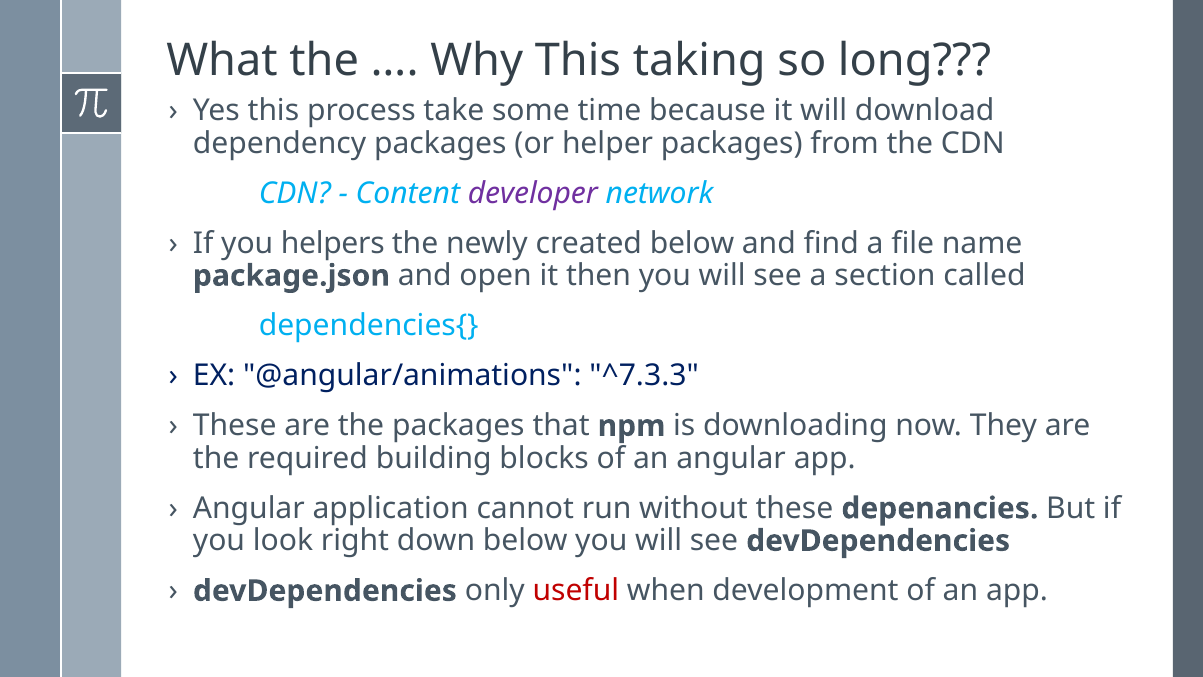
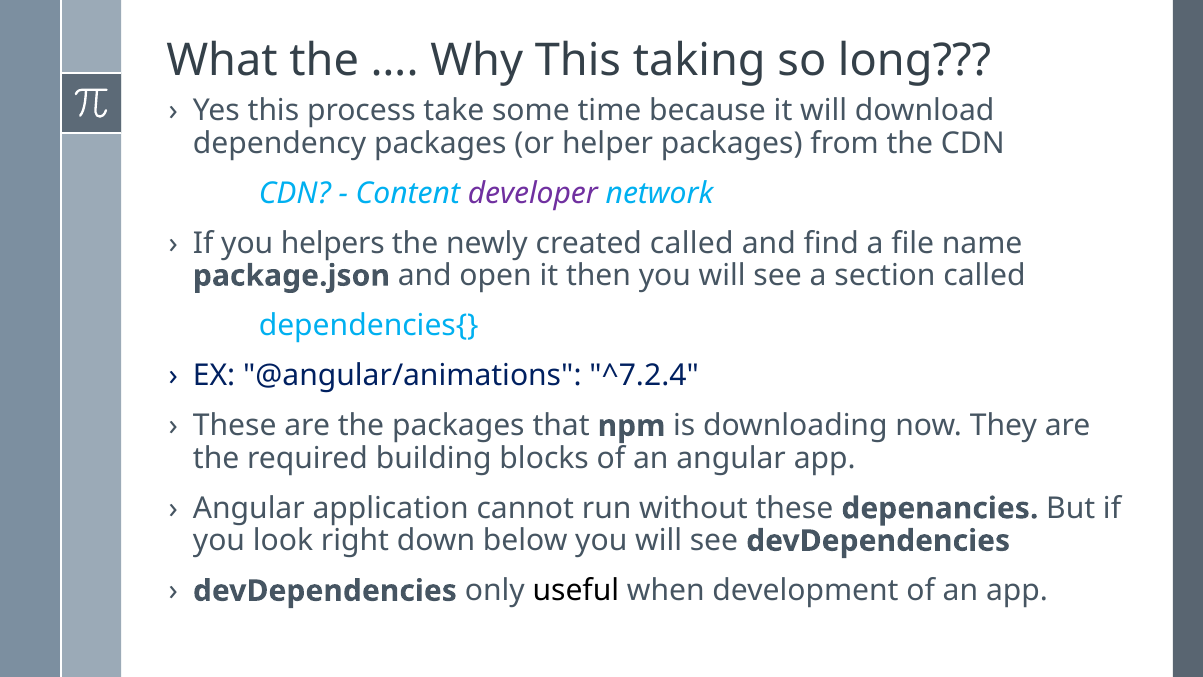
created below: below -> called
^7.3.3: ^7.3.3 -> ^7.2.4
useful colour: red -> black
